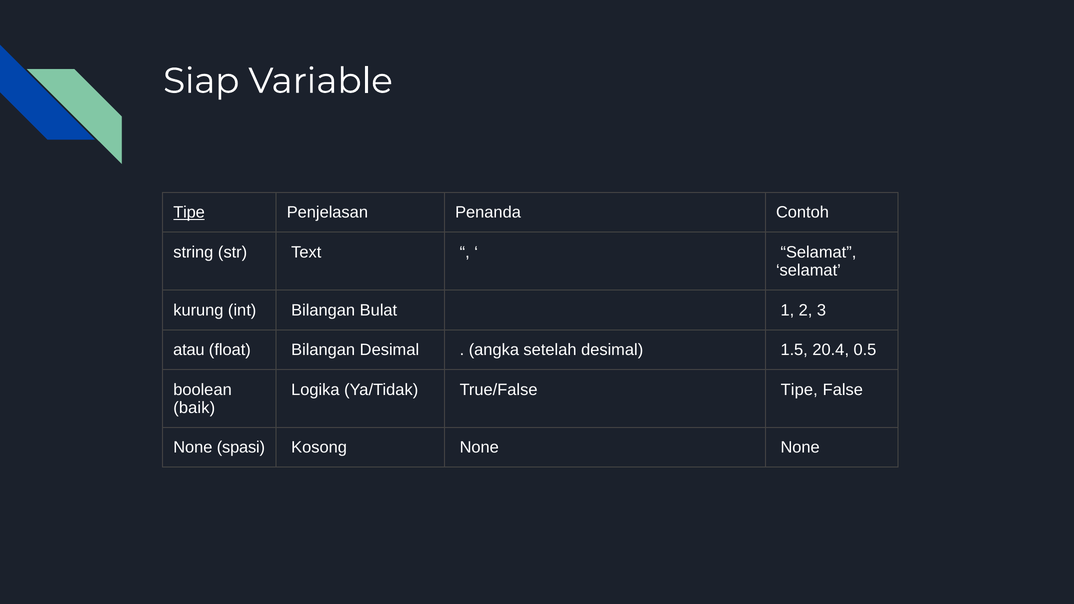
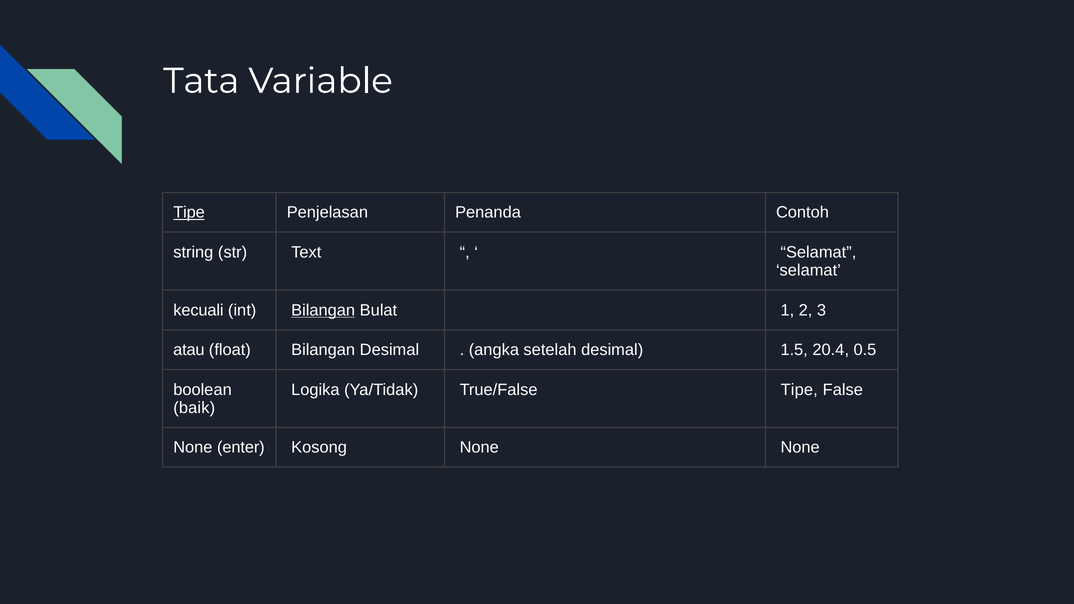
Siap: Siap -> Tata
kurung: kurung -> kecuali
Bilangan at (323, 310) underline: none -> present
spasi: spasi -> enter
